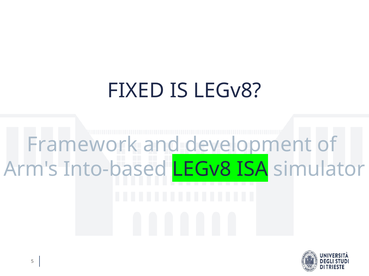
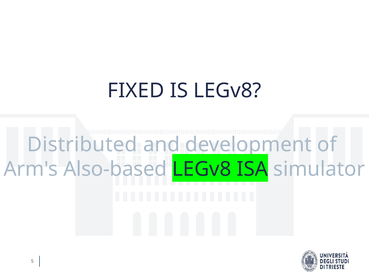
Framework: Framework -> Distributed
Into-based: Into-based -> Also-based
